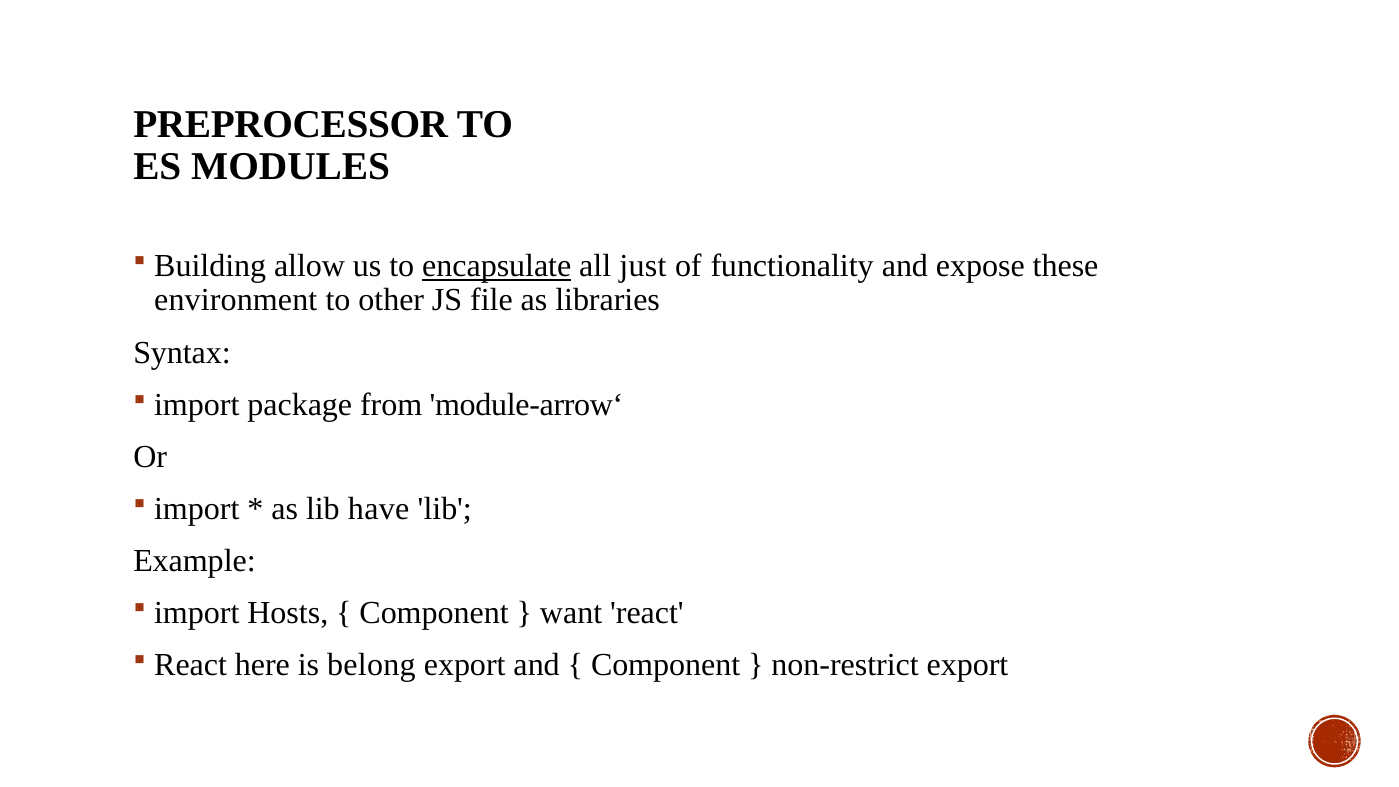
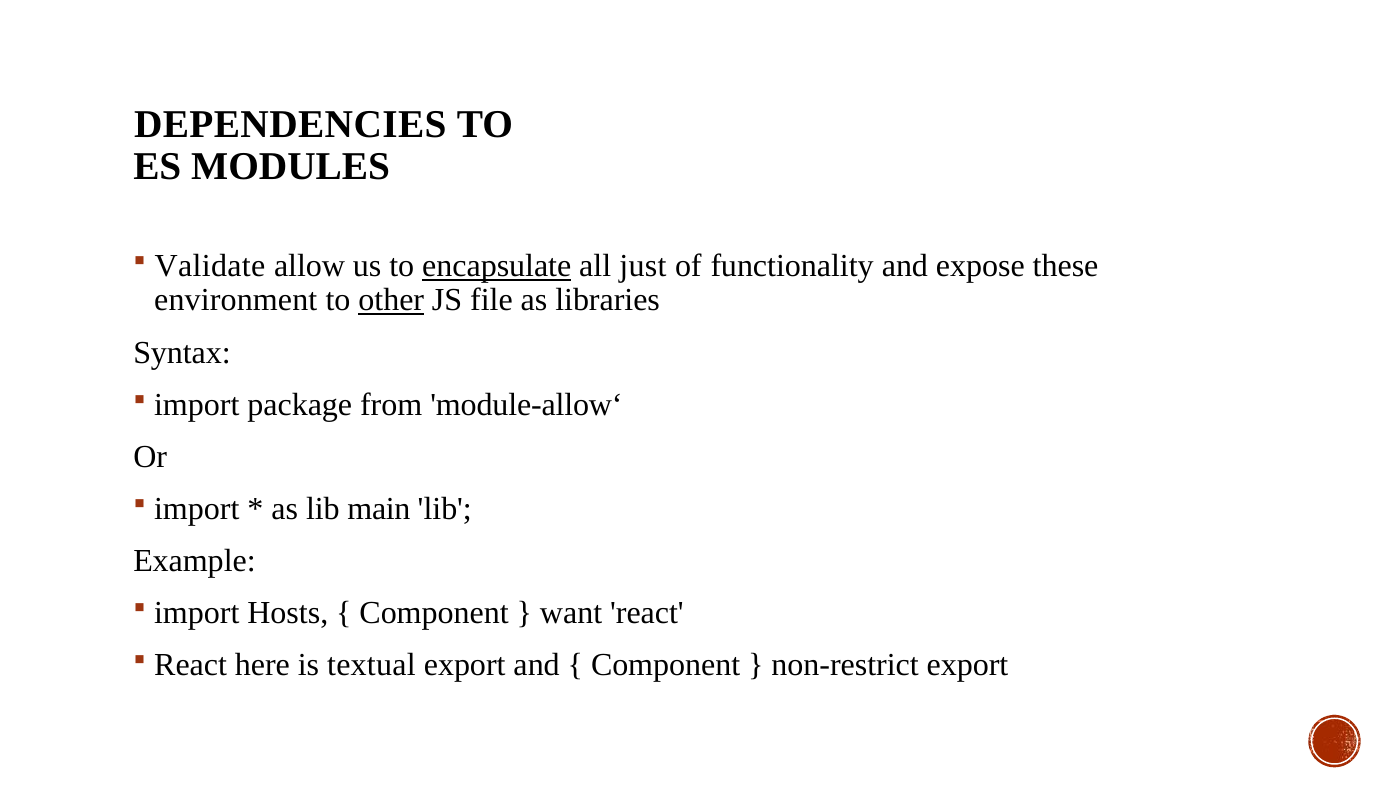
PREPROCESSOR: PREPROCESSOR -> DEPENDENCIES
Building: Building -> Validate
other underline: none -> present
module-arrow‘: module-arrow‘ -> module-allow‘
have: have -> main
belong: belong -> textual
